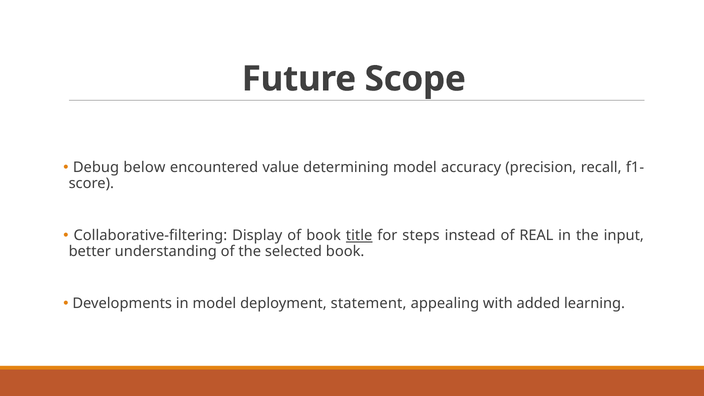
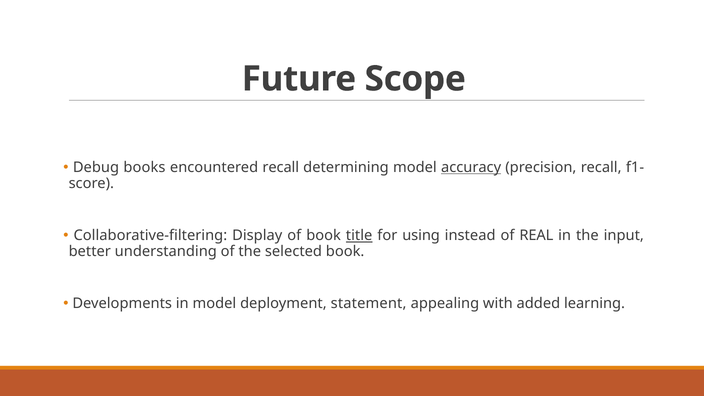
below: below -> books
encountered value: value -> recall
accuracy underline: none -> present
steps: steps -> using
